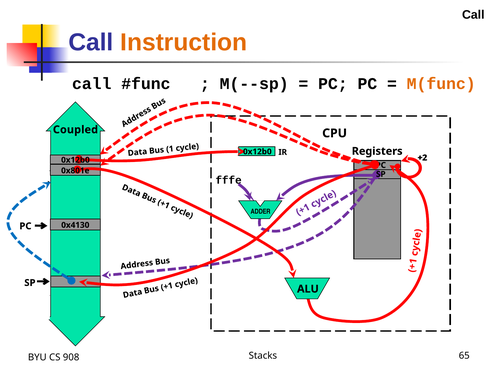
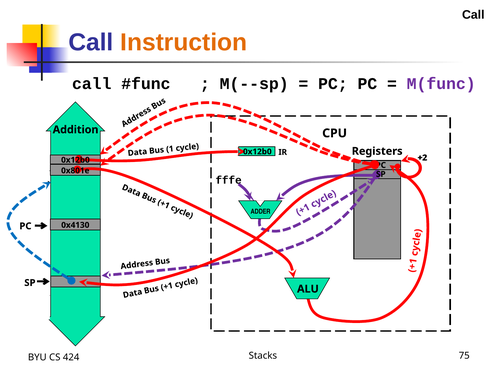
M(func colour: orange -> purple
Coupled: Coupled -> Addition
65: 65 -> 75
908: 908 -> 424
